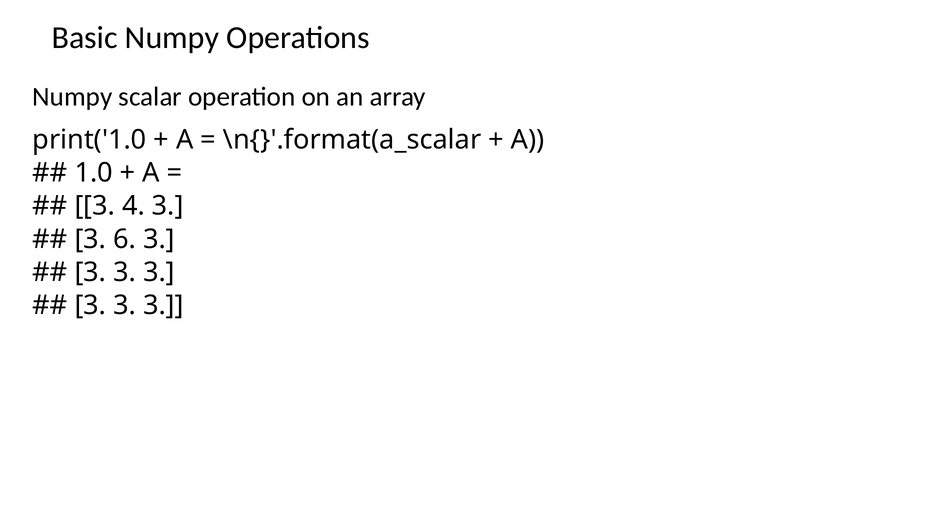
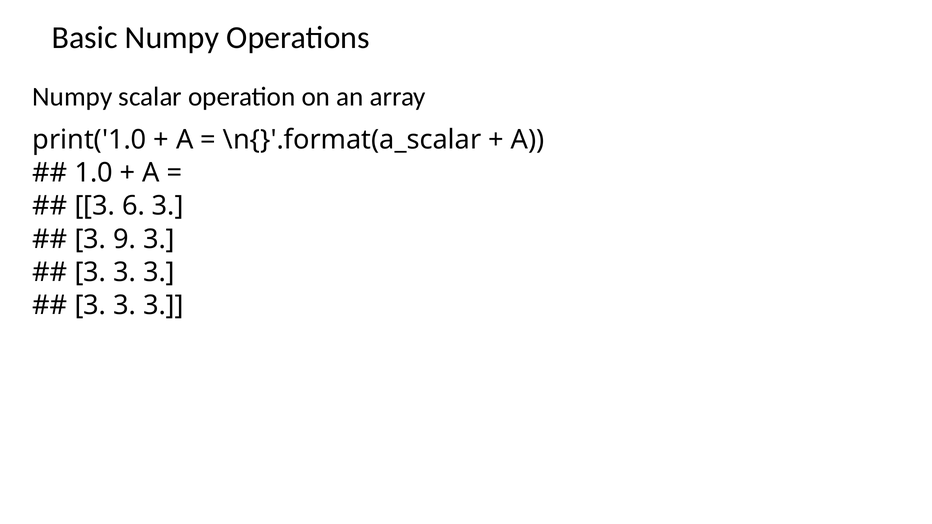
4: 4 -> 6
6: 6 -> 9
